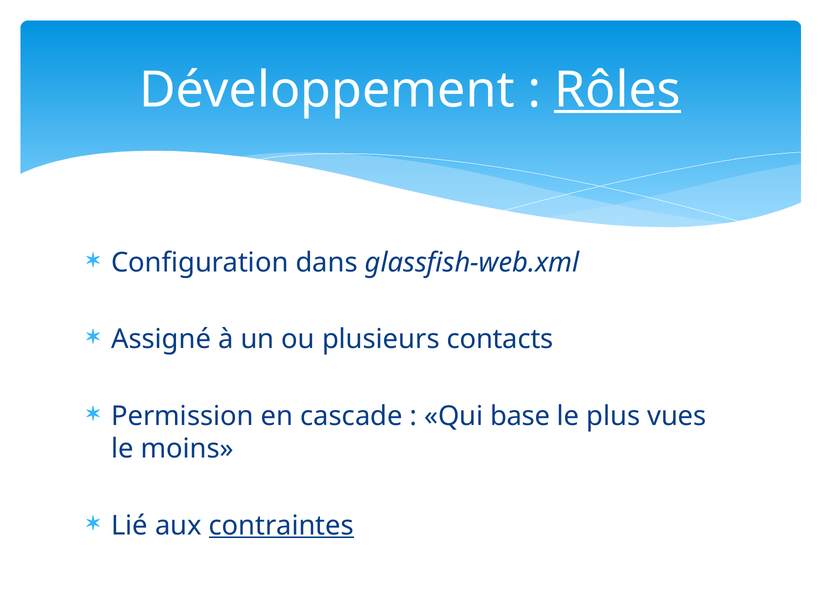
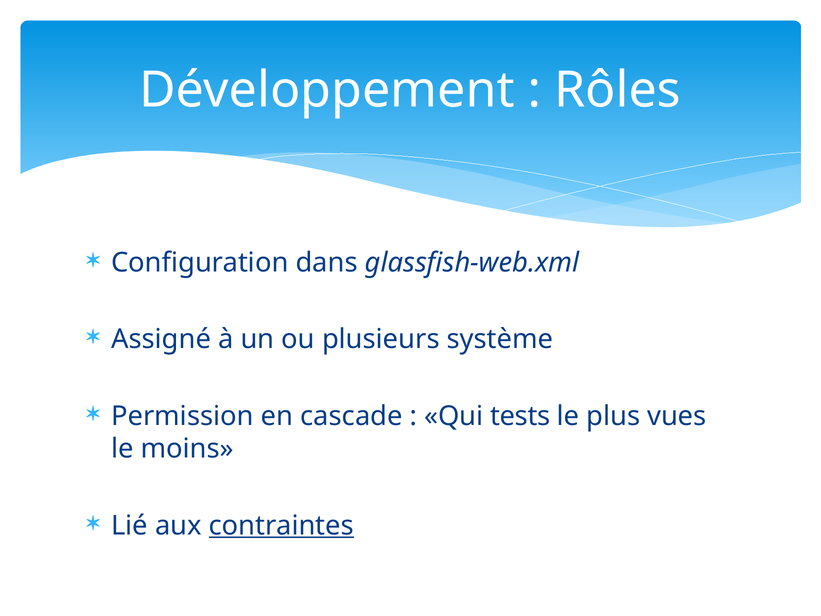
Rôles underline: present -> none
contacts: contacts -> système
base: base -> tests
